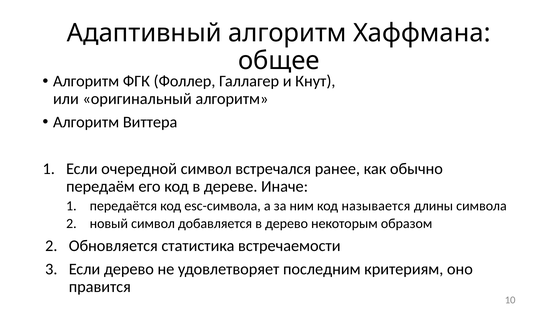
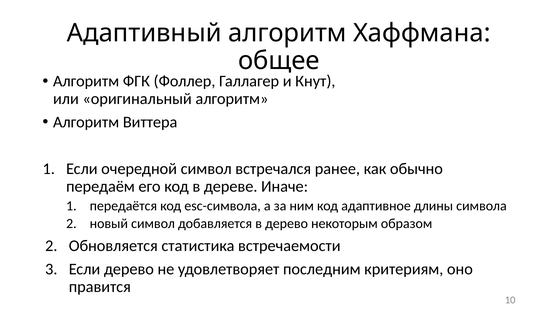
называется: называется -> адаптивное
